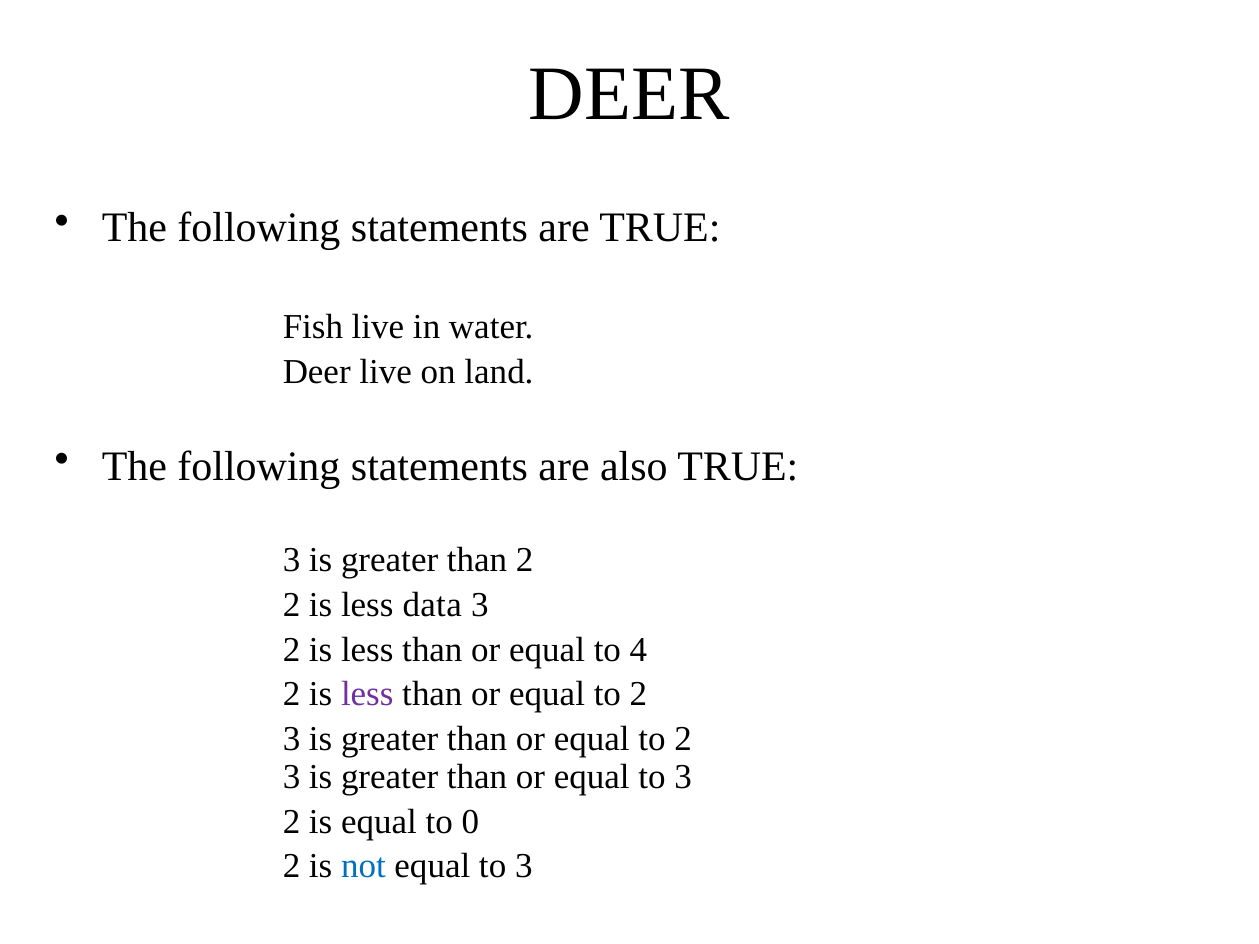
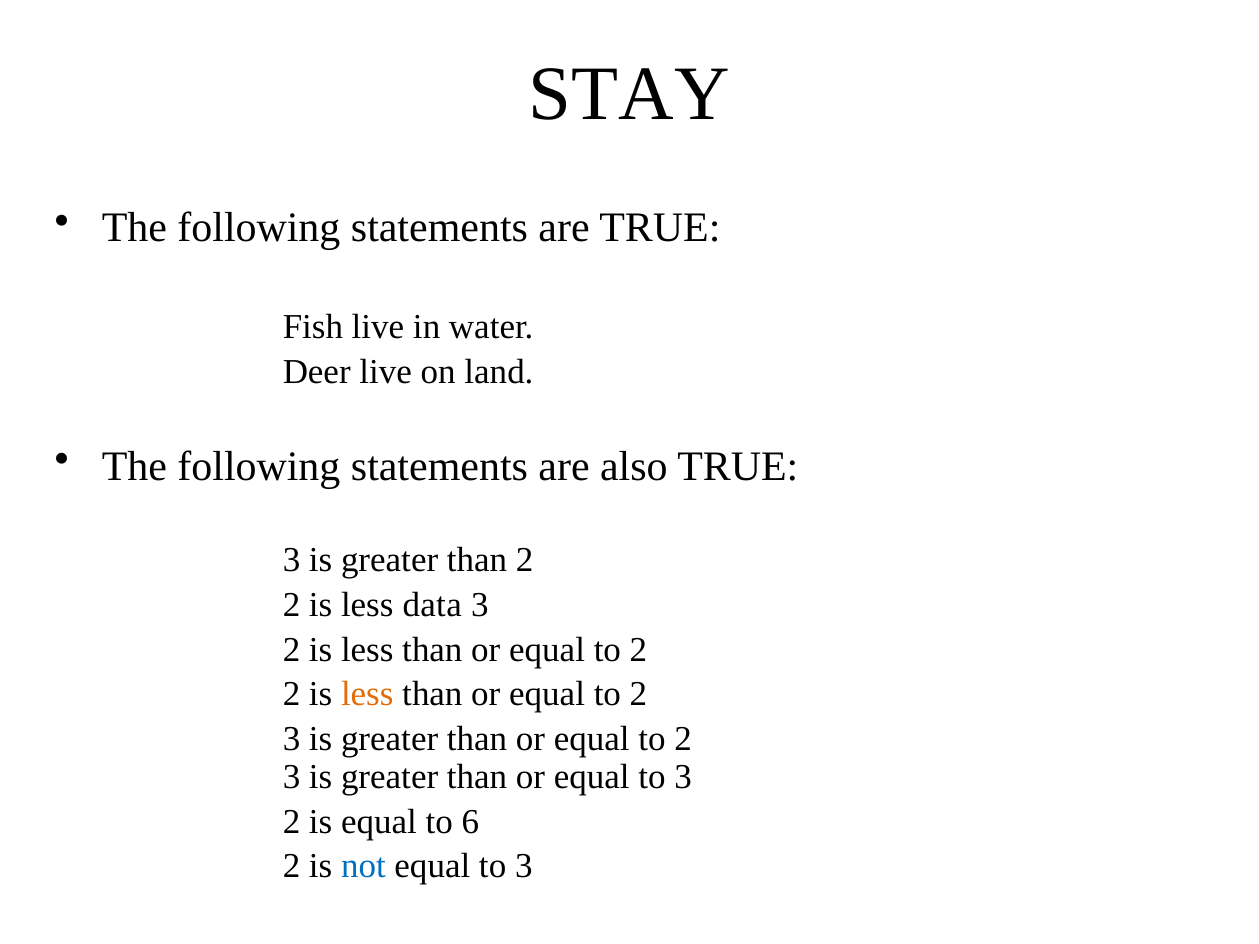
DEER at (629, 95): DEER -> STAY
4 at (638, 650): 4 -> 2
less at (367, 695) colour: purple -> orange
0: 0 -> 6
